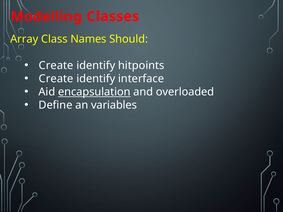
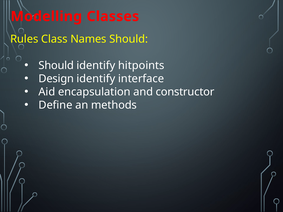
Array: Array -> Rules
Create at (56, 66): Create -> Should
Create at (56, 79): Create -> Design
encapsulation underline: present -> none
overloaded: overloaded -> constructor
variables: variables -> methods
